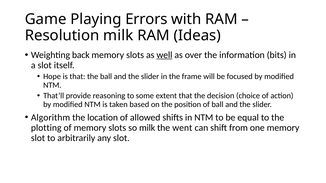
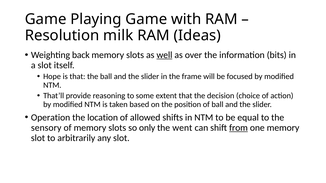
Playing Errors: Errors -> Game
Algorithm: Algorithm -> Operation
plotting: plotting -> sensory
so milk: milk -> only
from underline: none -> present
